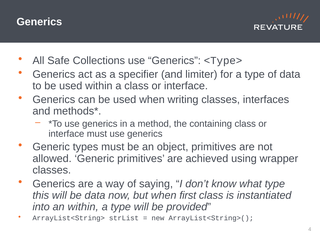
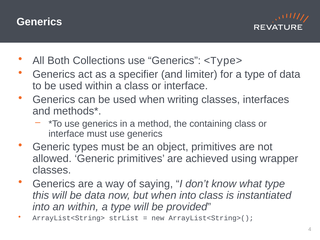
Safe: Safe -> Both
when first: first -> into
